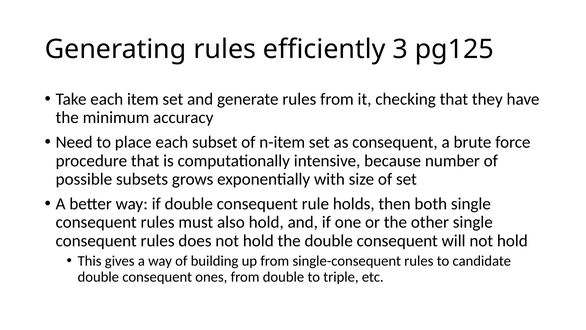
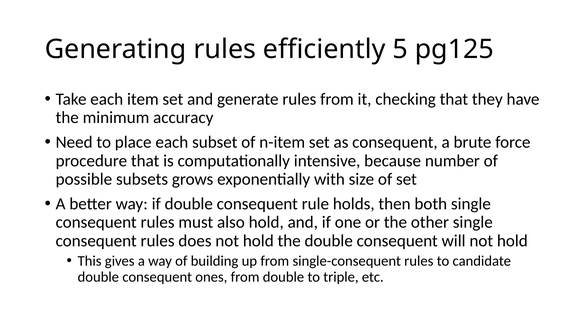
3: 3 -> 5
